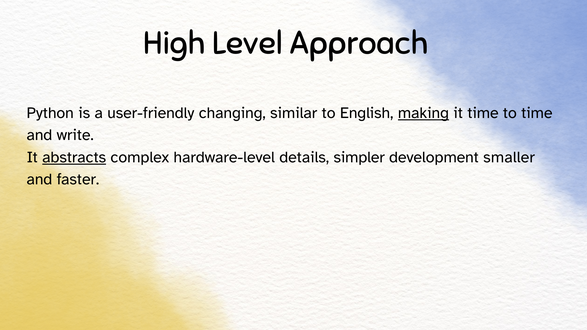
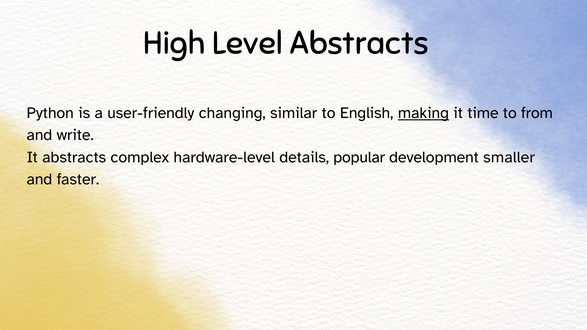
Level Approach: Approach -> Abstracts
to time: time -> from
abstracts at (74, 157) underline: present -> none
simpler: simpler -> popular
